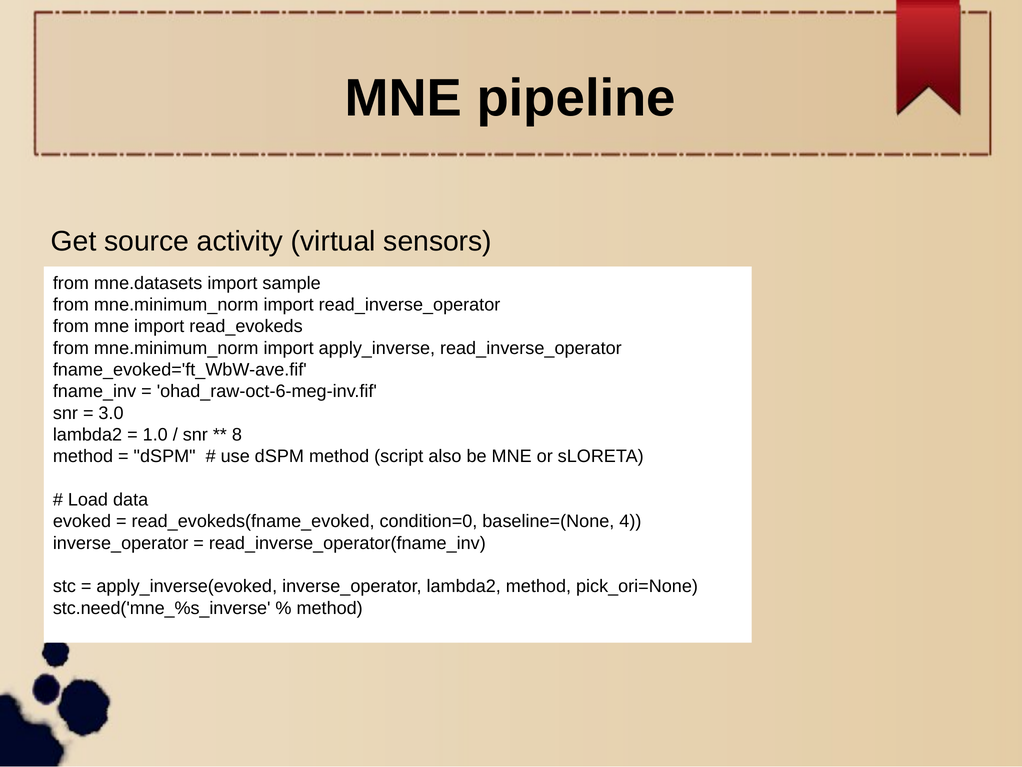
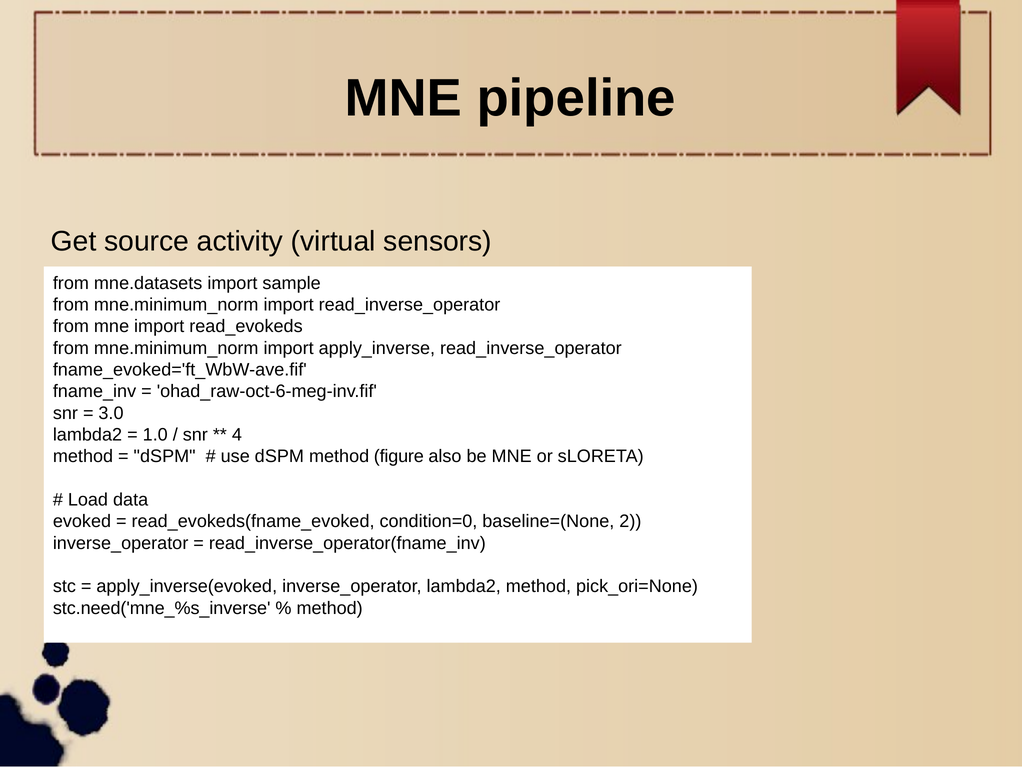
8: 8 -> 4
script: script -> figure
4: 4 -> 2
